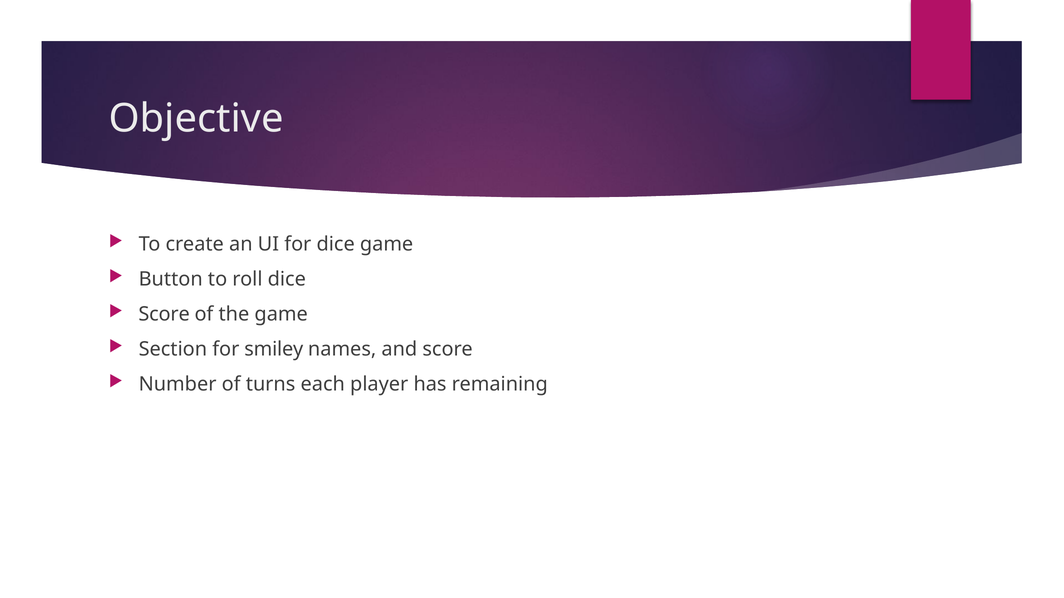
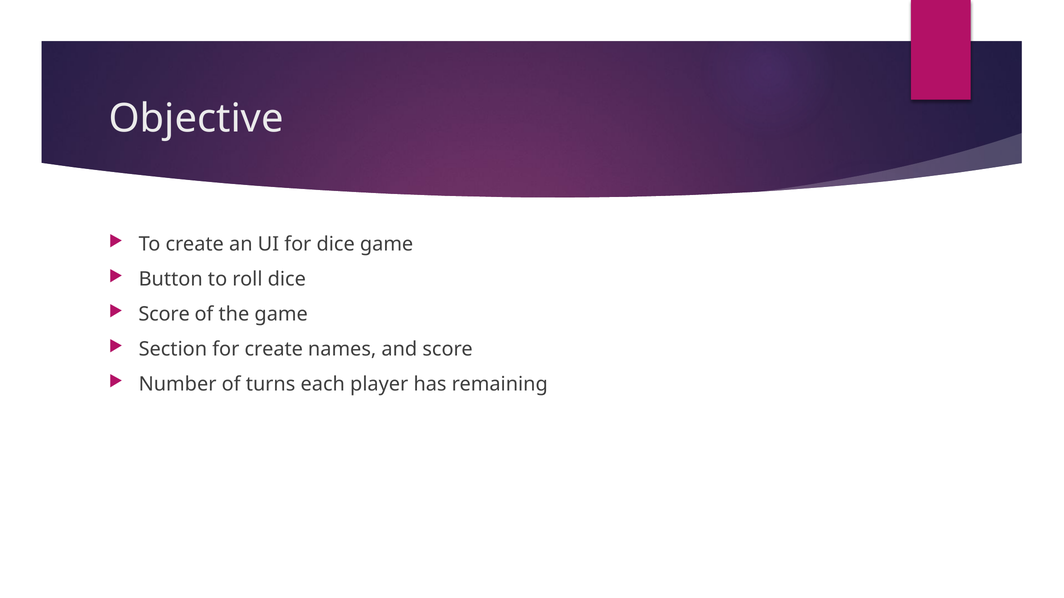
for smiley: smiley -> create
